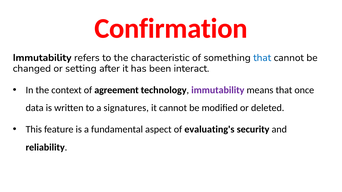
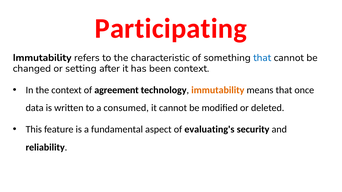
Confirmation: Confirmation -> Participating
been interact: interact -> context
immutability at (218, 90) colour: purple -> orange
signatures: signatures -> consumed
